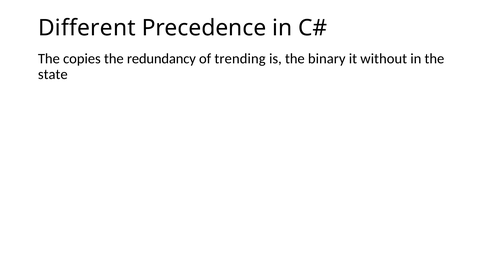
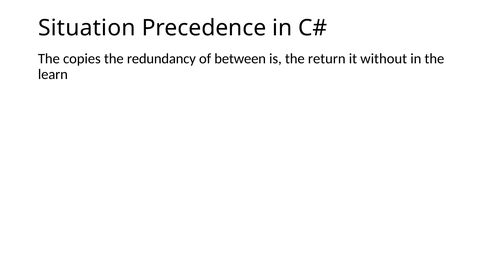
Different: Different -> Situation
trending: trending -> between
binary: binary -> return
state: state -> learn
